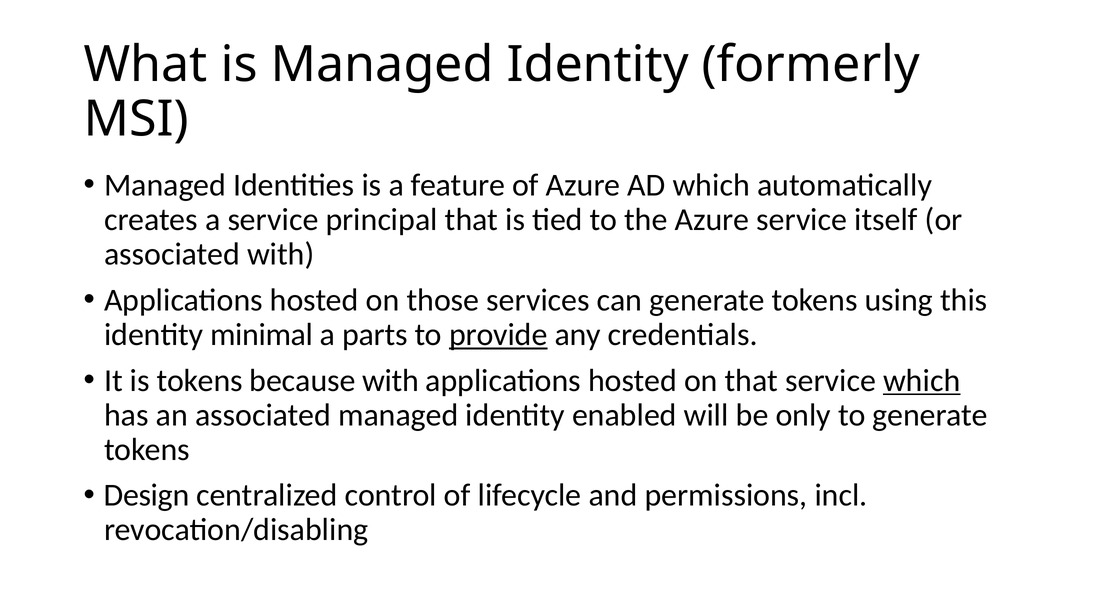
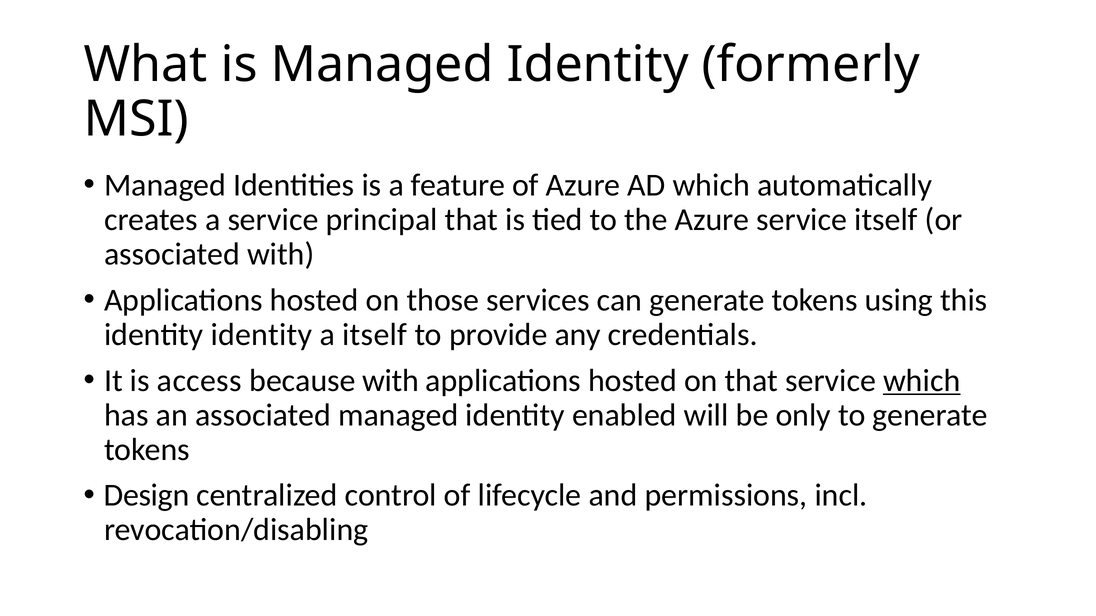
identity minimal: minimal -> identity
a parts: parts -> itself
provide underline: present -> none
is tokens: tokens -> access
